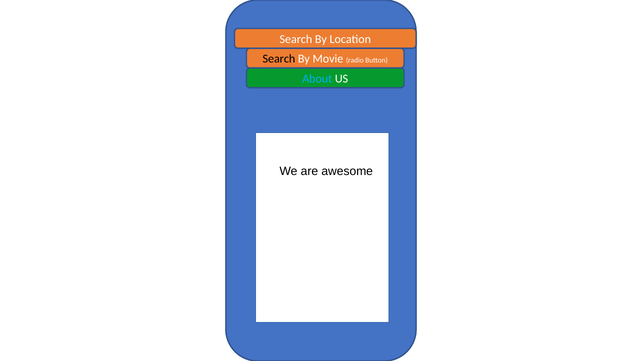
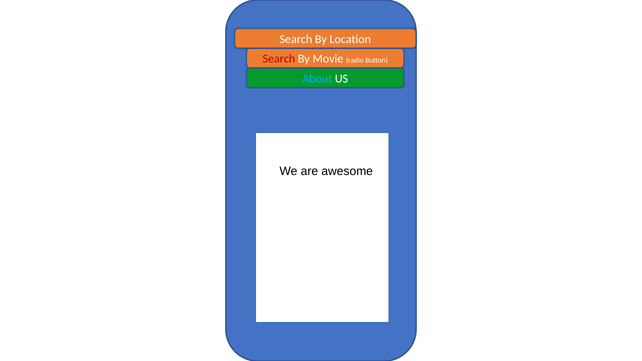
Search at (279, 59) colour: black -> red
